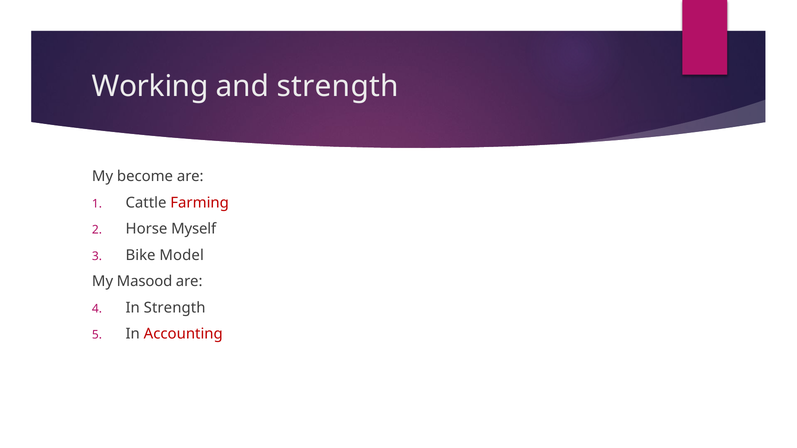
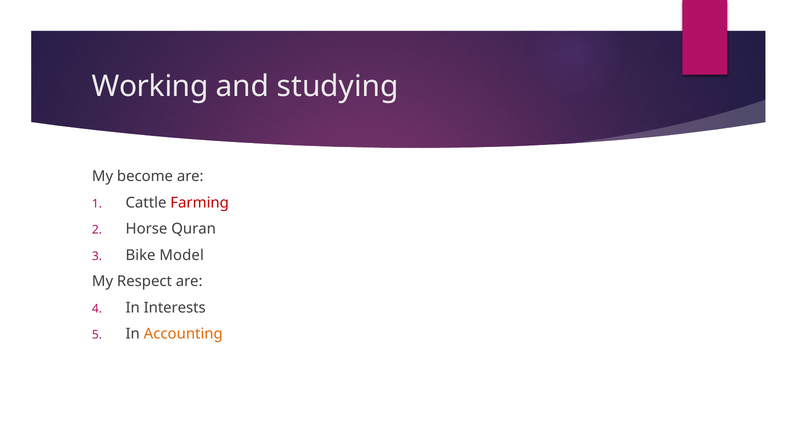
and strength: strength -> studying
Myself: Myself -> Quran
Masood: Masood -> Respect
In Strength: Strength -> Interests
Accounting colour: red -> orange
